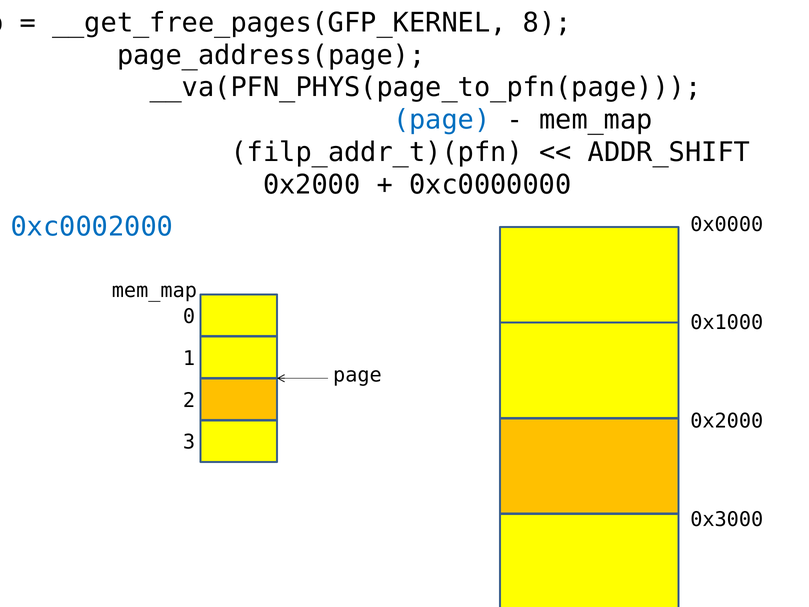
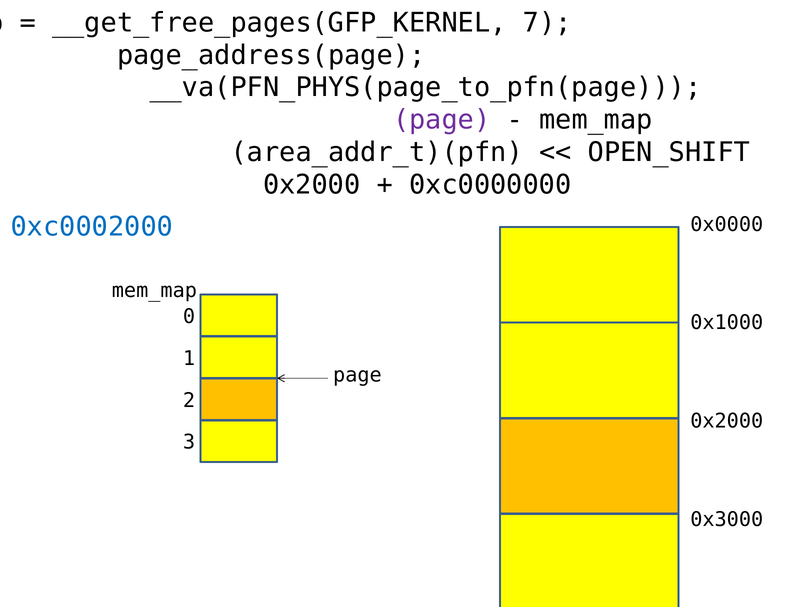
8: 8 -> 7
page at (442, 120) colour: blue -> purple
filp_addr_t)(pfn: filp_addr_t)(pfn -> area_addr_t)(pfn
ADDR_SHIFT: ADDR_SHIFT -> OPEN_SHIFT
